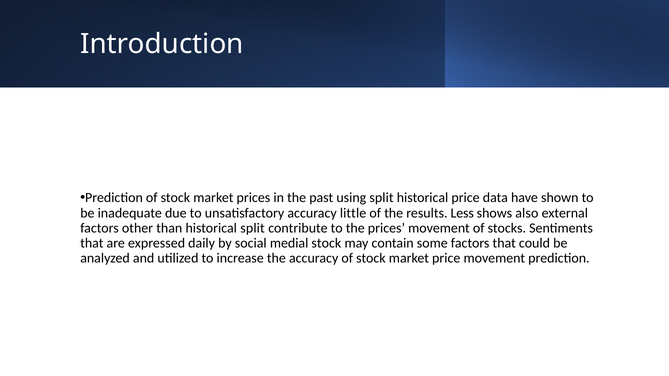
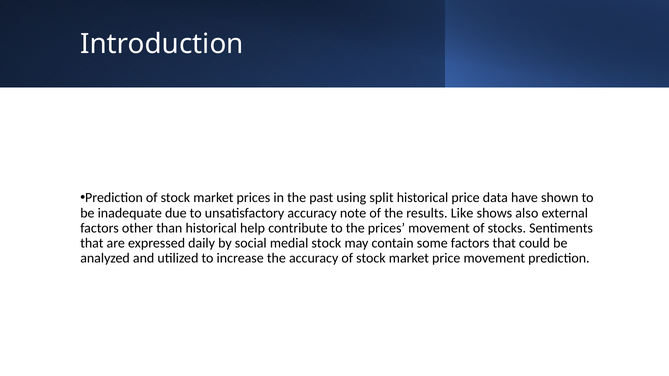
little: little -> note
Less: Less -> Like
historical split: split -> help
